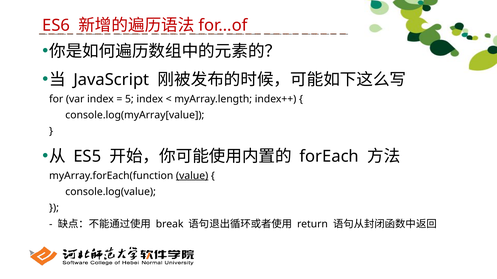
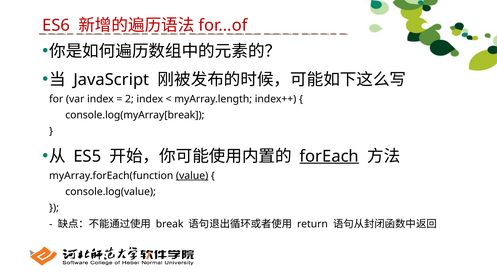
5: 5 -> 2
console.log(myArray[value: console.log(myArray[value -> console.log(myArray[break
forEach underline: none -> present
